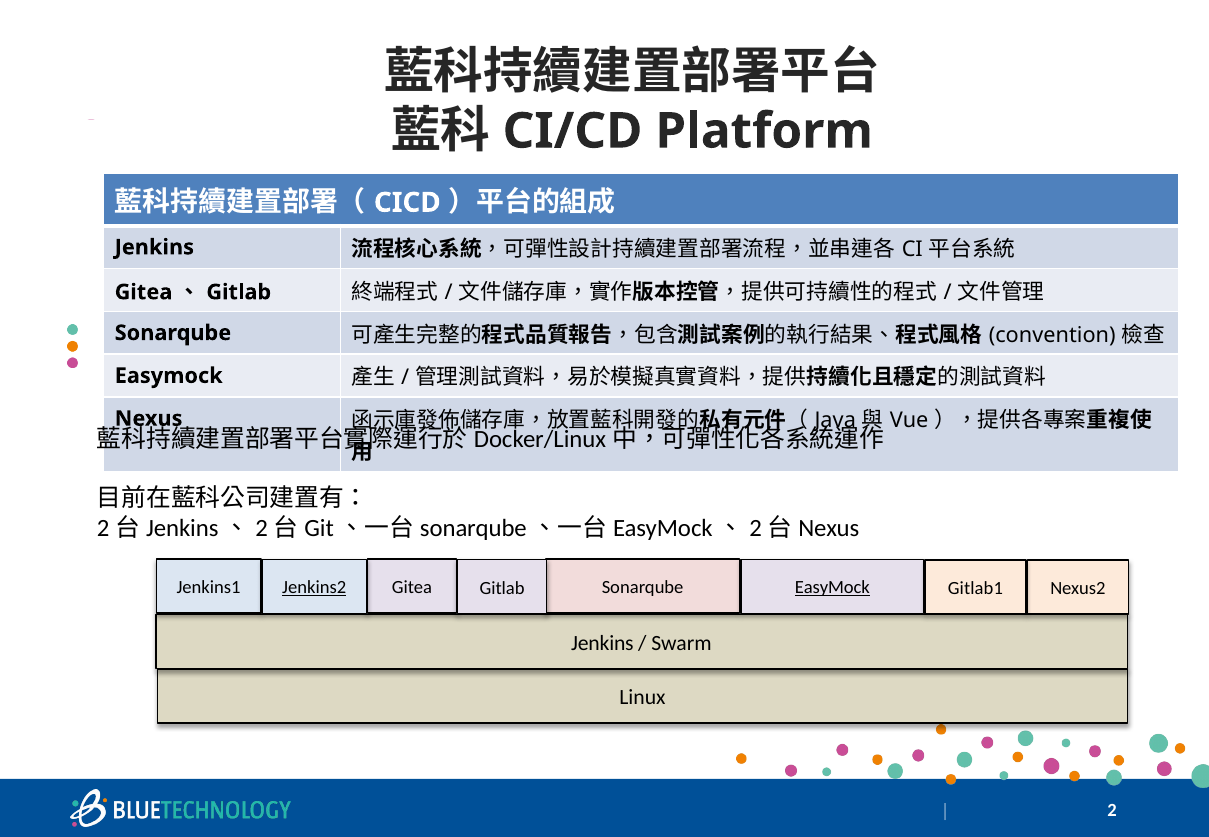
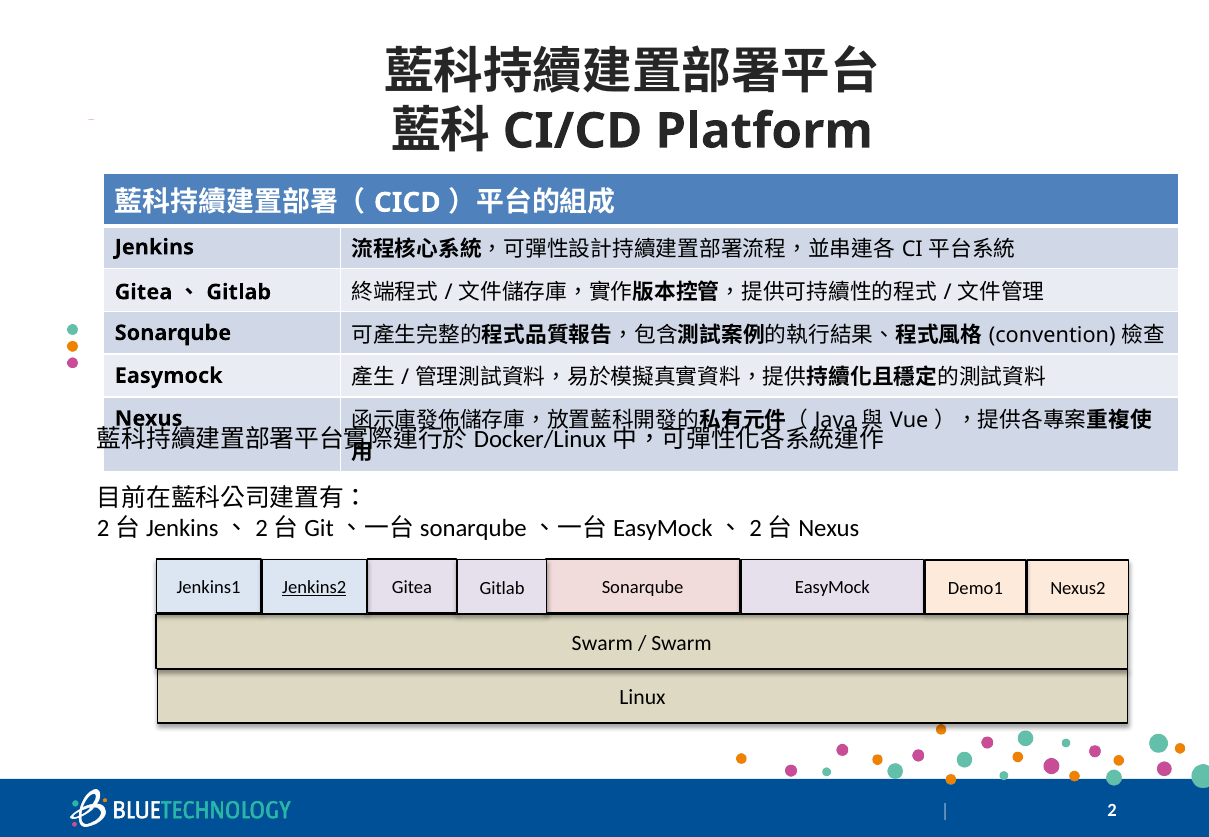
EasyMock at (832, 588) underline: present -> none
Gitlab1: Gitlab1 -> Demo1
Jenkins at (602, 643): Jenkins -> Swarm
